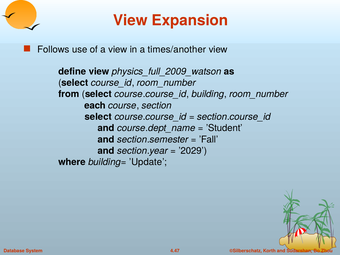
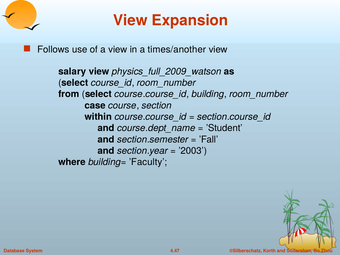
define: define -> salary
each: each -> case
select at (98, 117): select -> within
’2029: ’2029 -> ’2003
’Update: ’Update -> ’Faculty
